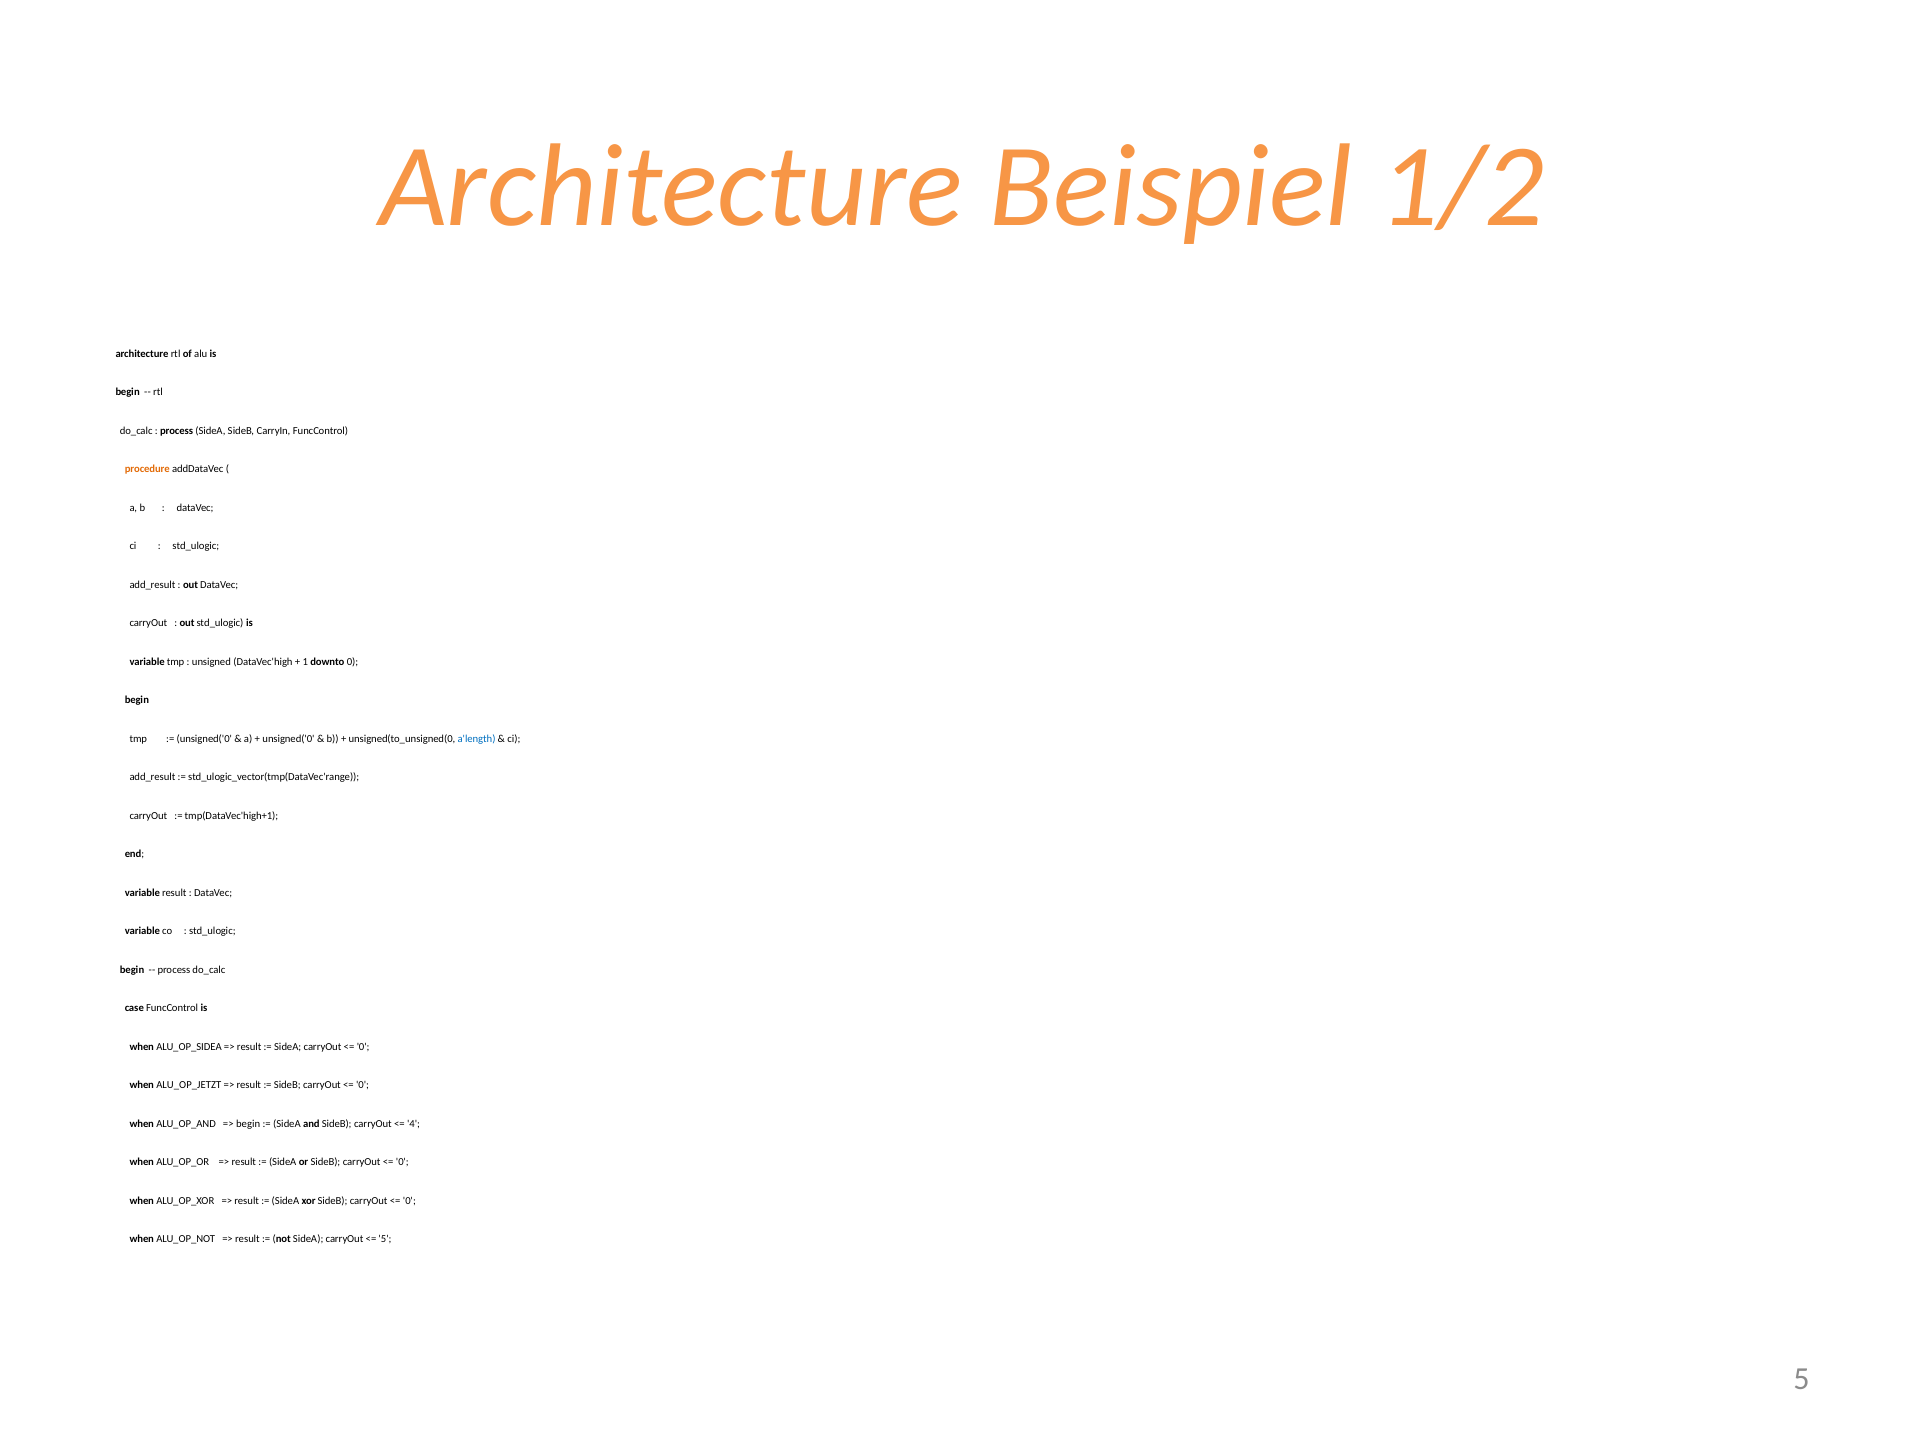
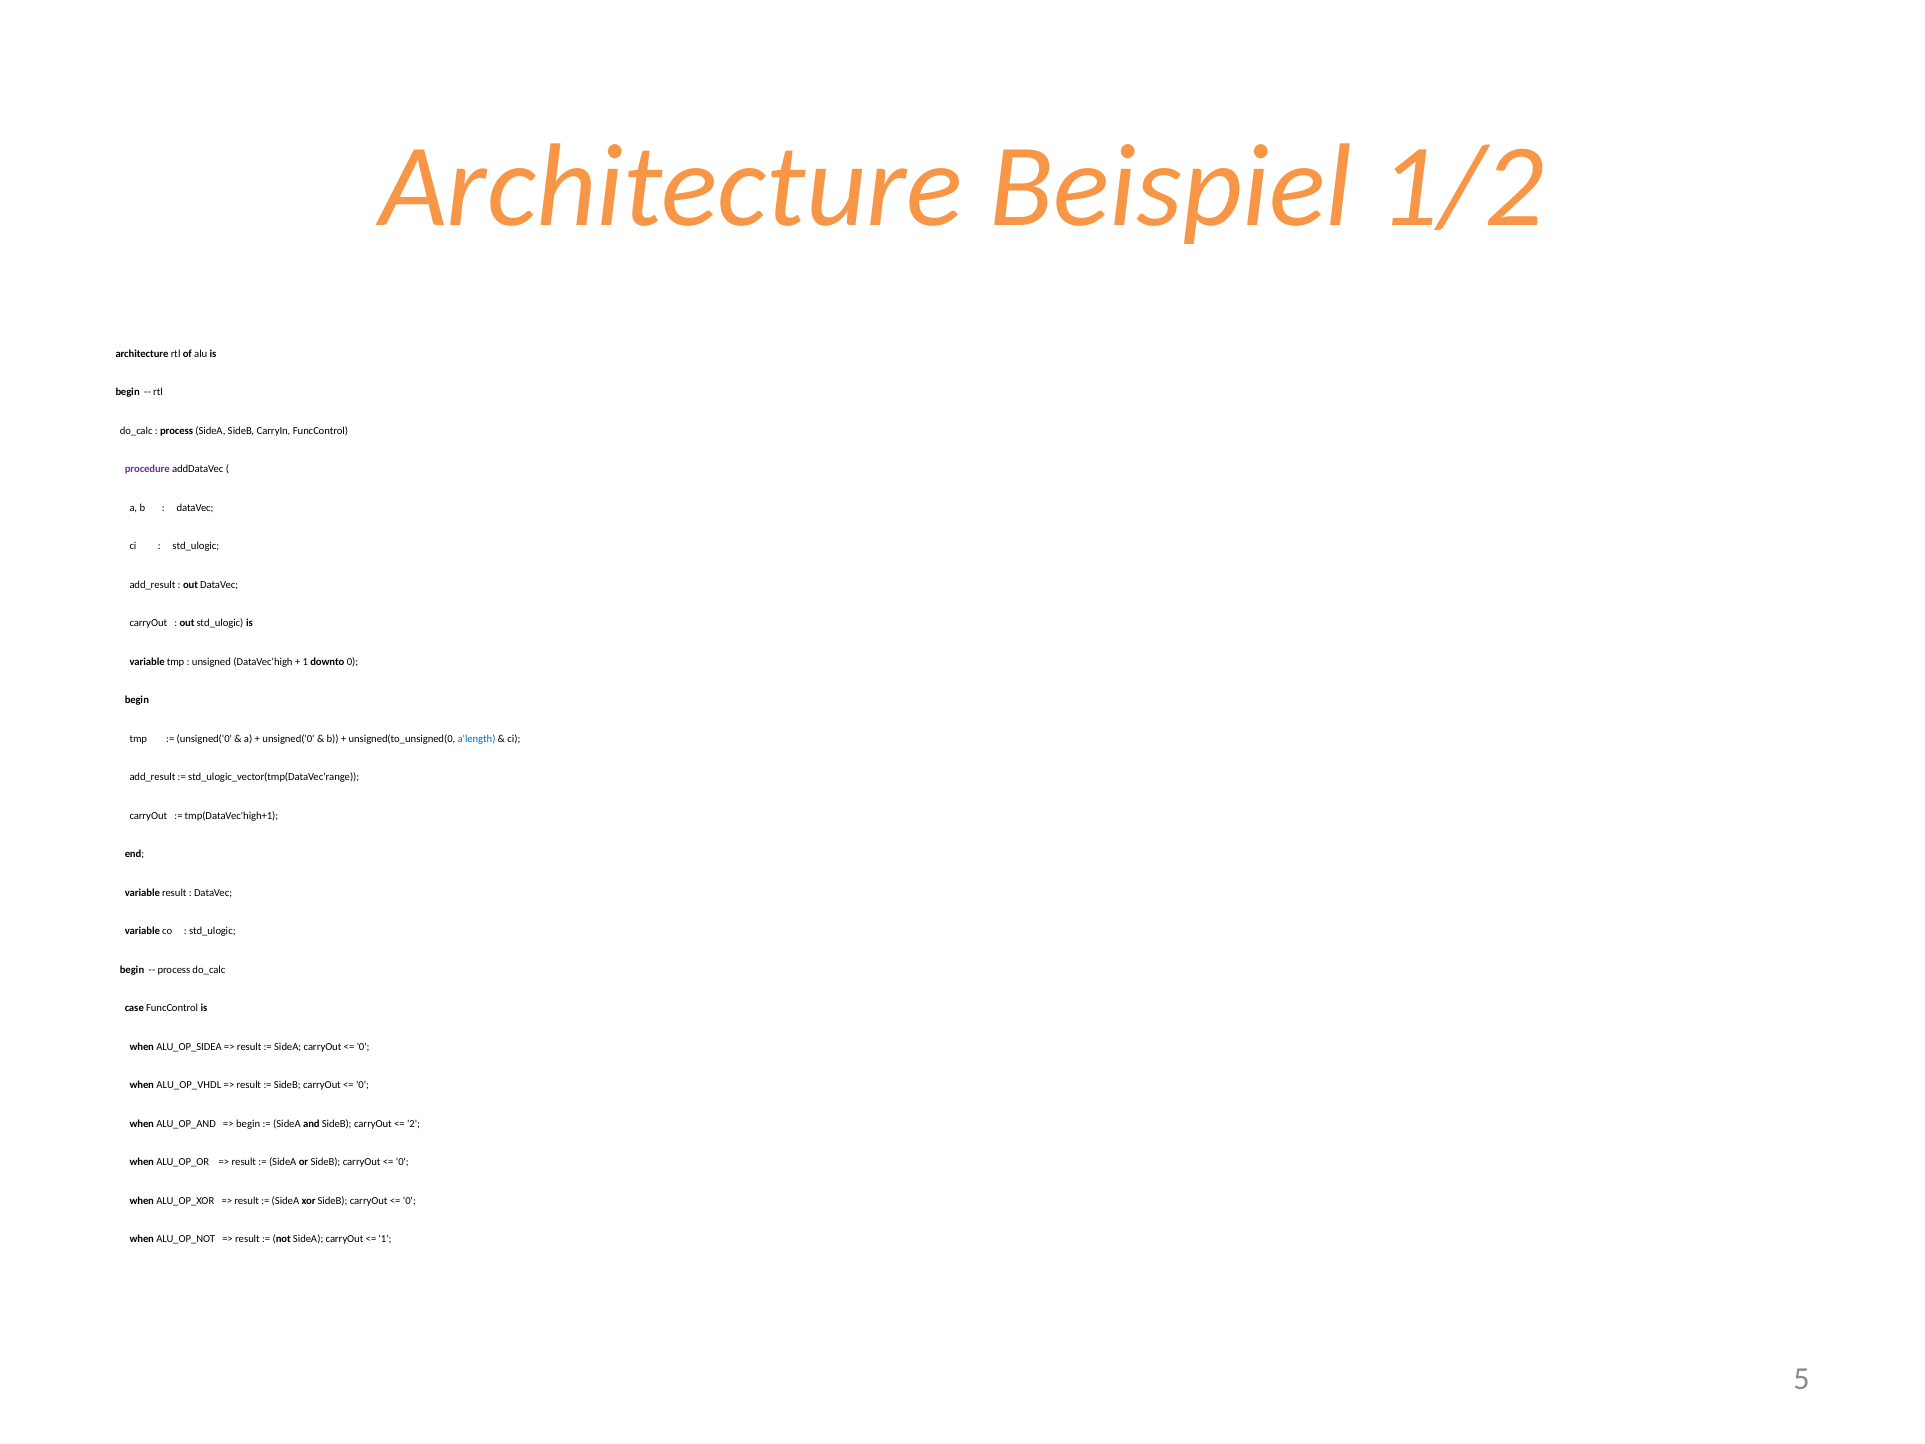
procedure colour: orange -> purple
ALU_OP_JETZT: ALU_OP_JETZT -> ALU_OP_VHDL
4: 4 -> 2
5 at (385, 1239): 5 -> 1
